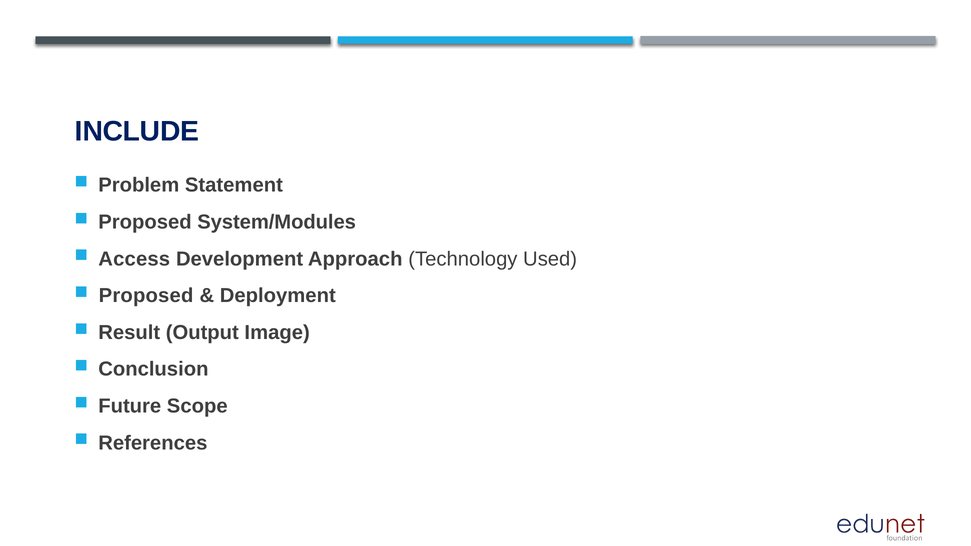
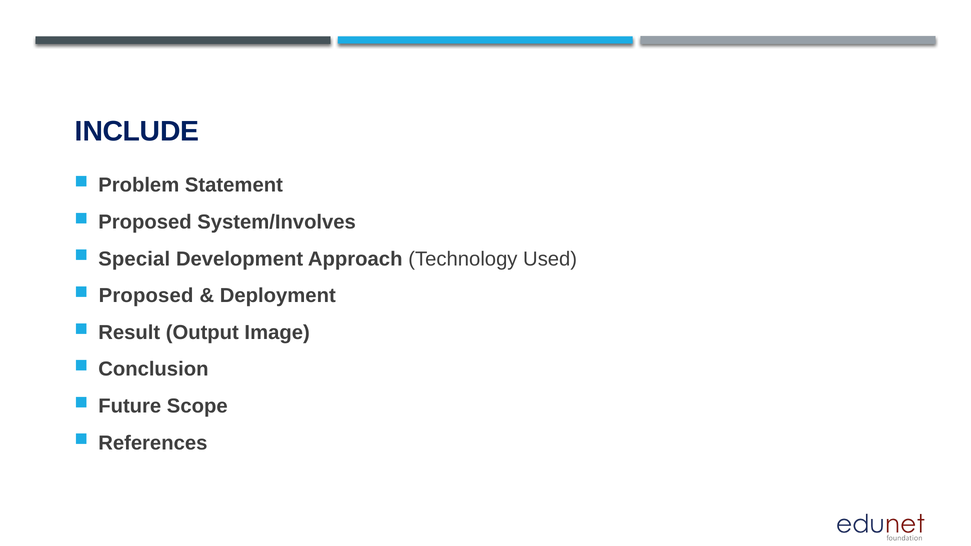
System/Modules: System/Modules -> System/Involves
Access: Access -> Special
